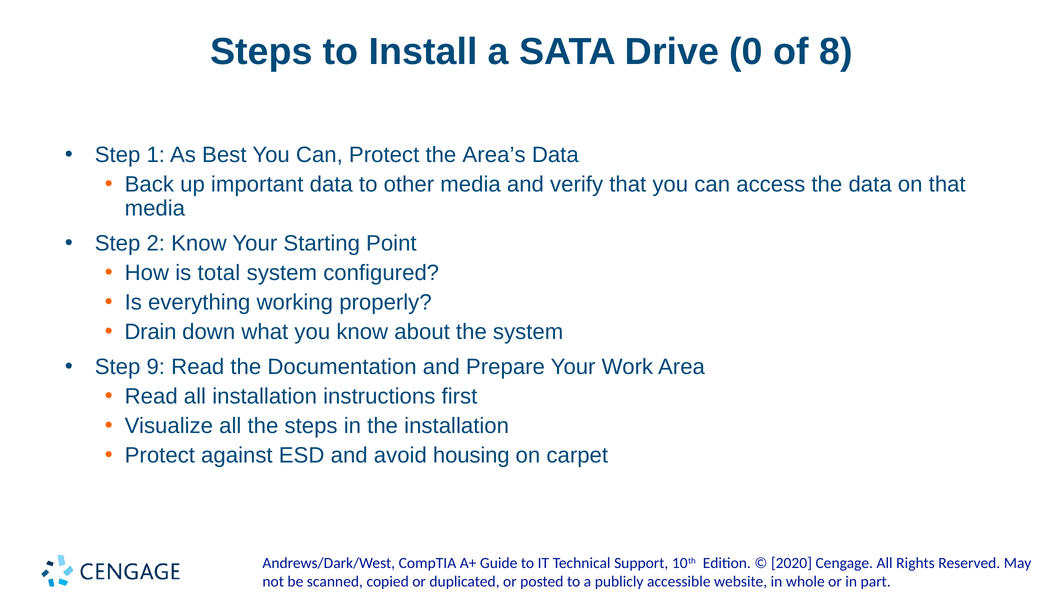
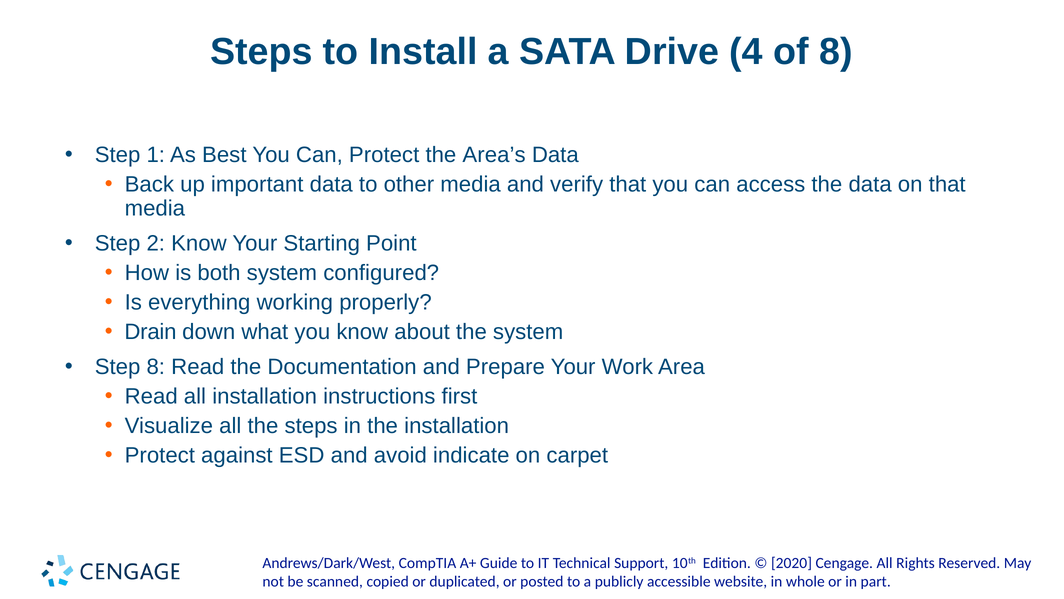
0: 0 -> 4
total: total -> both
Step 9: 9 -> 8
housing: housing -> indicate
